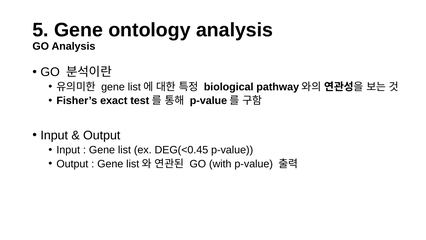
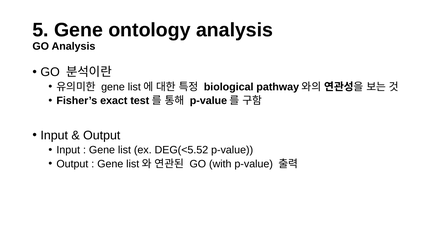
DEG(<0.45: DEG(<0.45 -> DEG(<5.52
